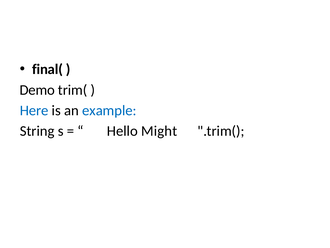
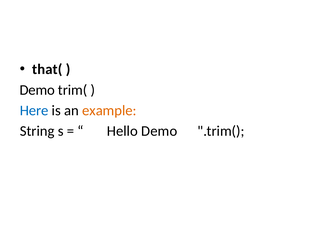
final(: final( -> that(
example colour: blue -> orange
Hello Might: Might -> Demo
